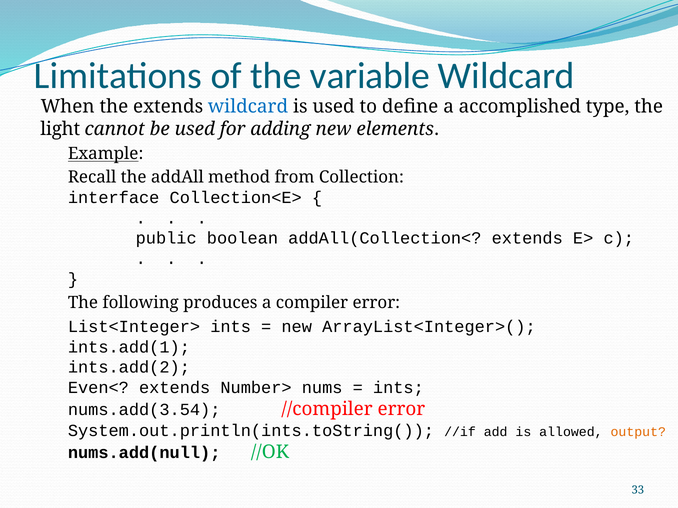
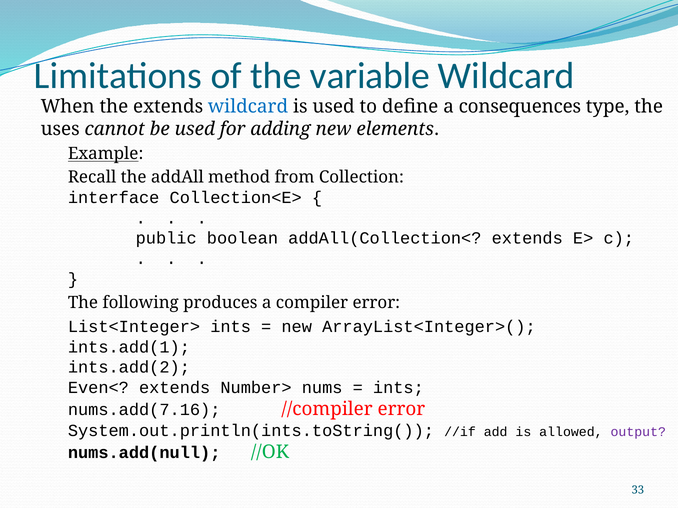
accomplished: accomplished -> consequences
light: light -> uses
nums.add(3.54: nums.add(3.54 -> nums.add(7.16
output colour: orange -> purple
